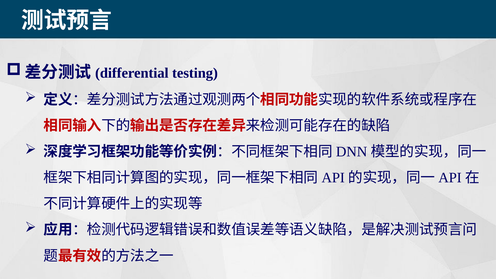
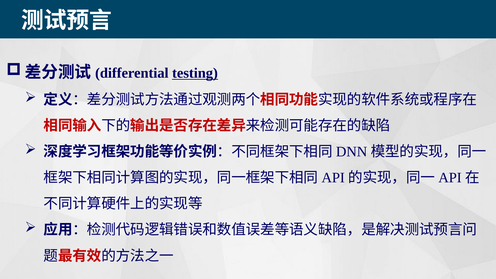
testing underline: none -> present
